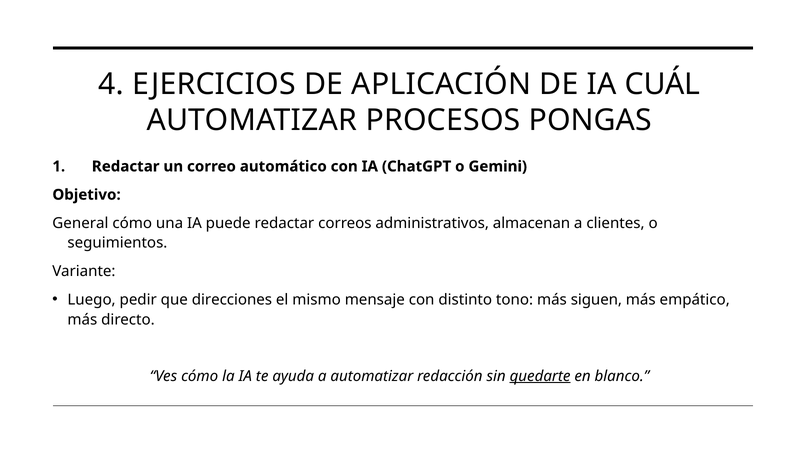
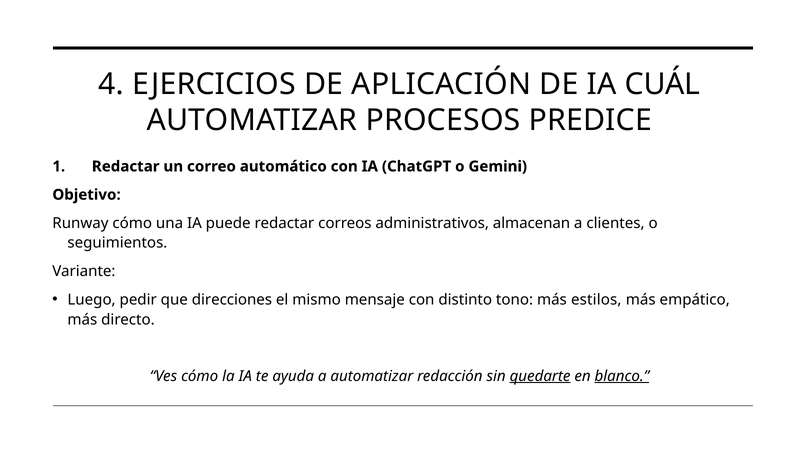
PONGAS: PONGAS -> PREDICE
General: General -> Runway
siguen: siguen -> estilos
blanco underline: none -> present
